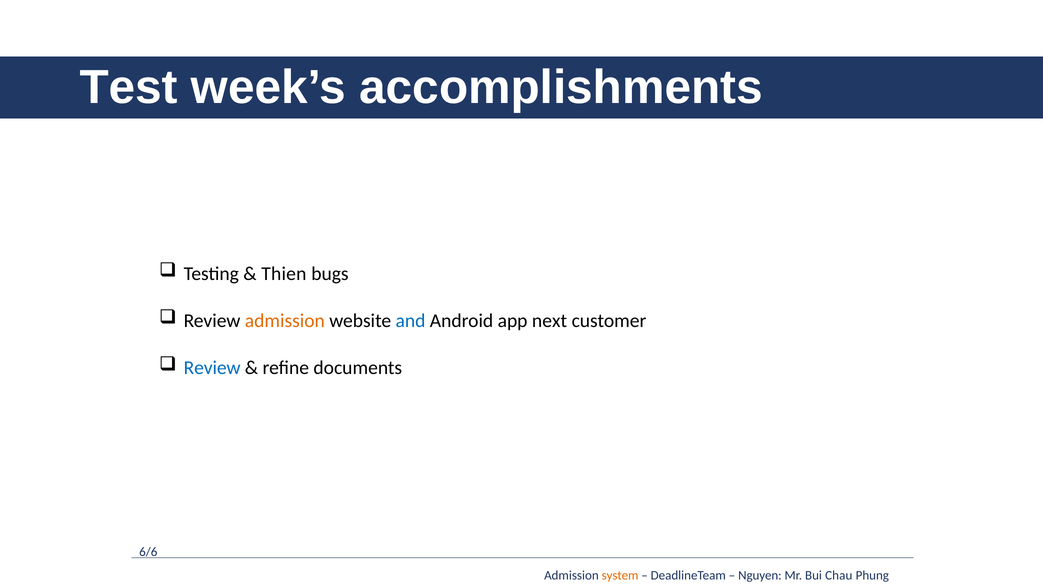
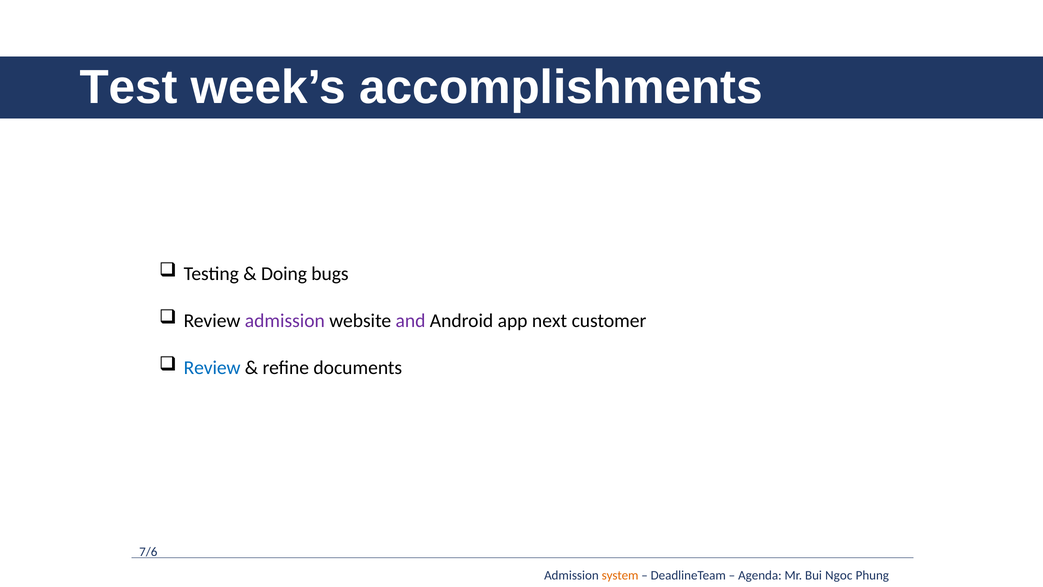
Thien: Thien -> Doing
admission at (285, 320) colour: orange -> purple
and colour: blue -> purple
6/6: 6/6 -> 7/6
Nguyen: Nguyen -> Agenda
Chau: Chau -> Ngoc
